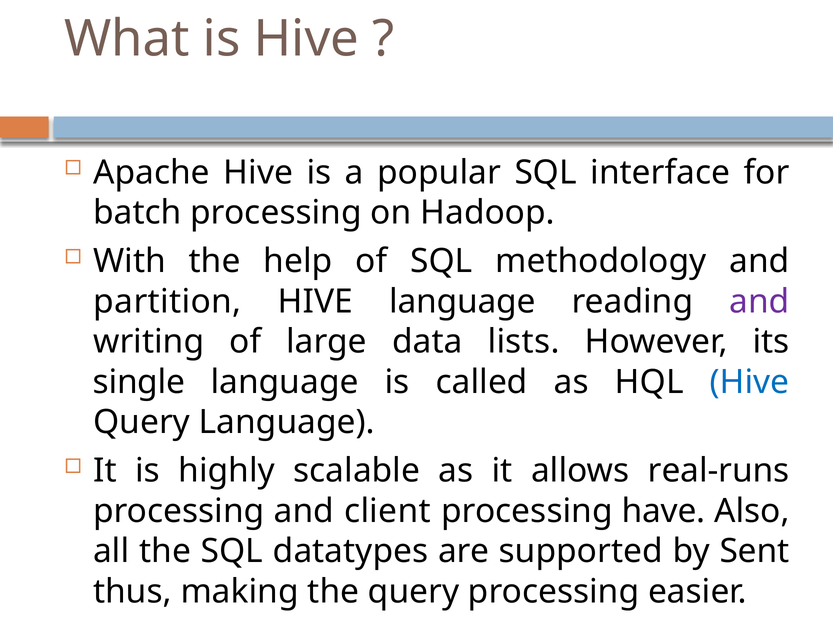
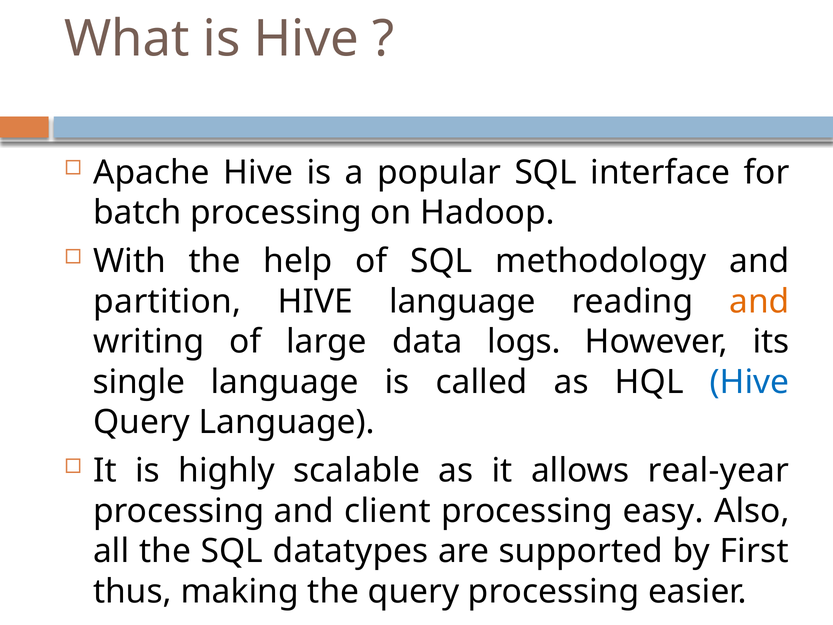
and at (759, 301) colour: purple -> orange
lists: lists -> logs
real-runs: real-runs -> real-year
have: have -> easy
Sent: Sent -> First
